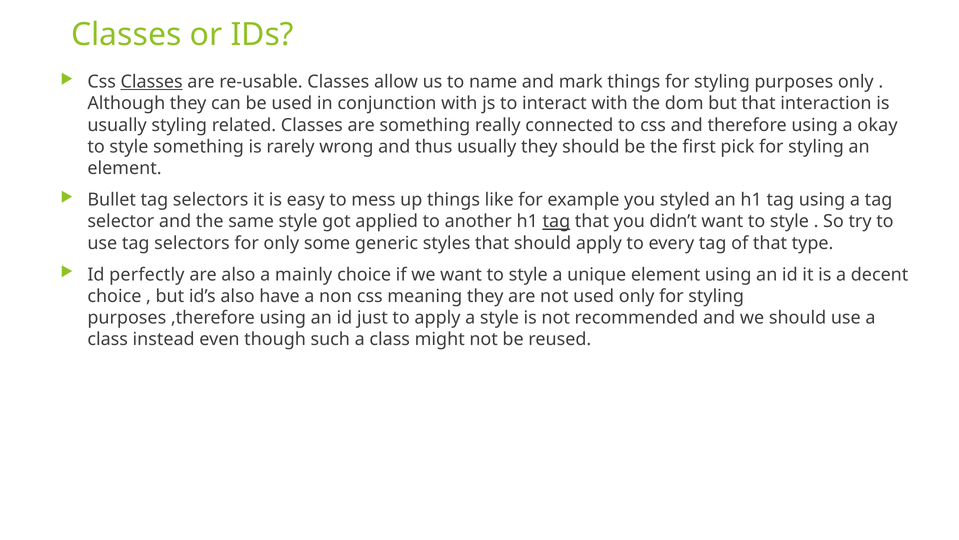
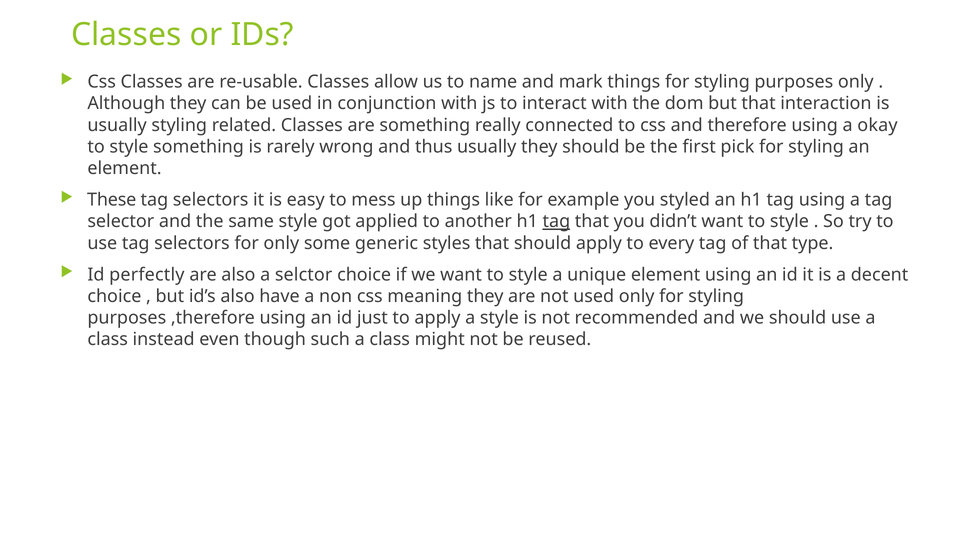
Classes at (152, 82) underline: present -> none
Bullet: Bullet -> These
mainly: mainly -> selctor
